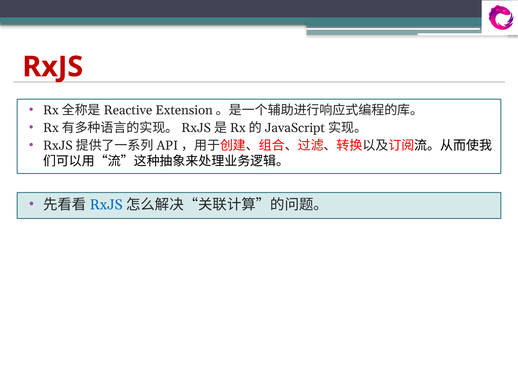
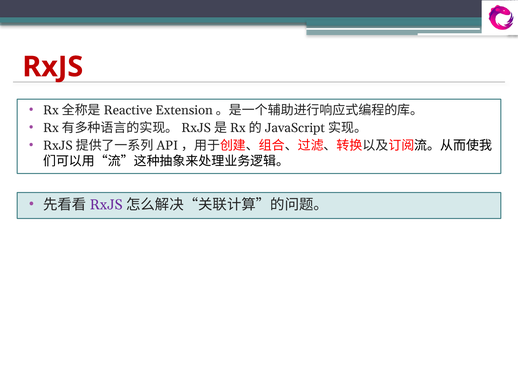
RxJS at (106, 205) colour: blue -> purple
